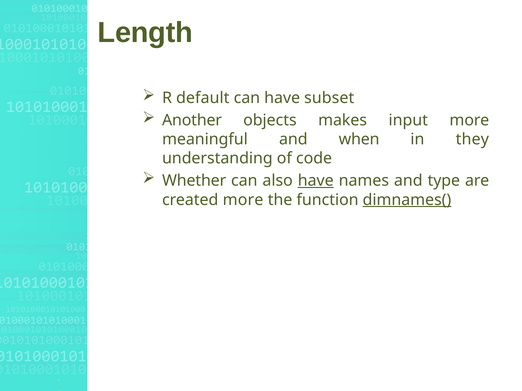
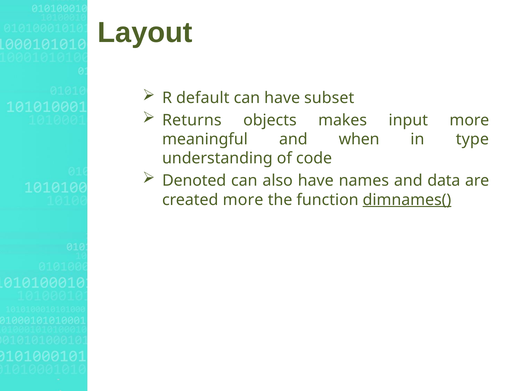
Length: Length -> Layout
Another: Another -> Returns
they: they -> type
Whether: Whether -> Denoted
have at (316, 181) underline: present -> none
type: type -> data
